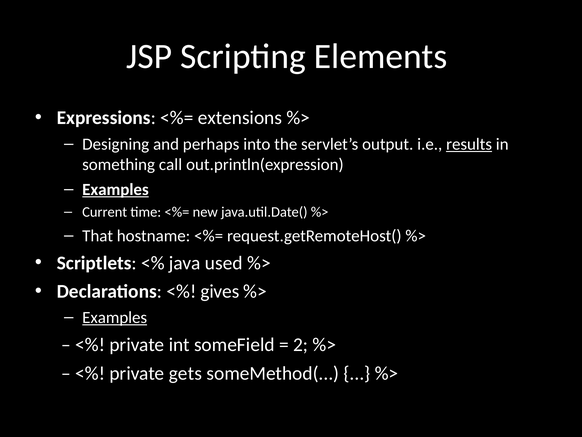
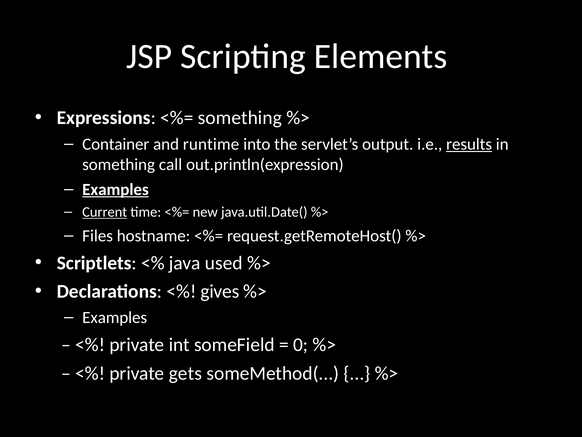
extensions at (240, 118): extensions -> something
Designing: Designing -> Container
perhaps: perhaps -> runtime
Current underline: none -> present
That: That -> Files
Examples at (115, 317) underline: present -> none
2: 2 -> 0
